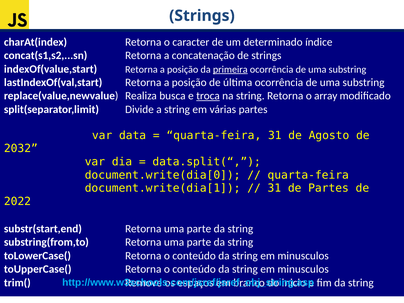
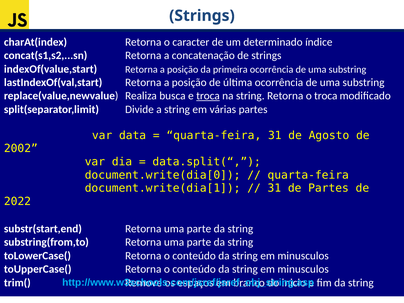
primeira underline: present -> none
o array: array -> troca
2032: 2032 -> 2002
